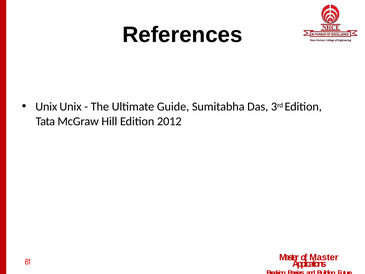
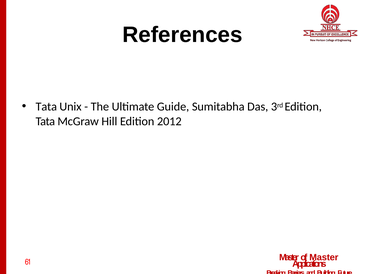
Unix at (46, 107): Unix -> Tata
